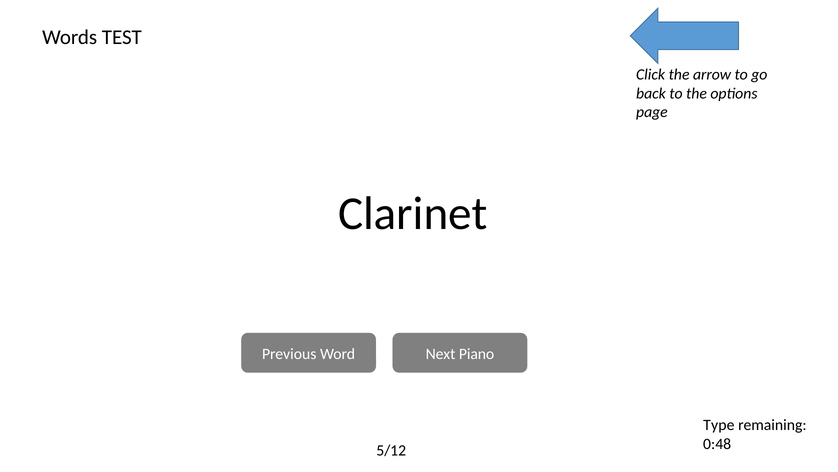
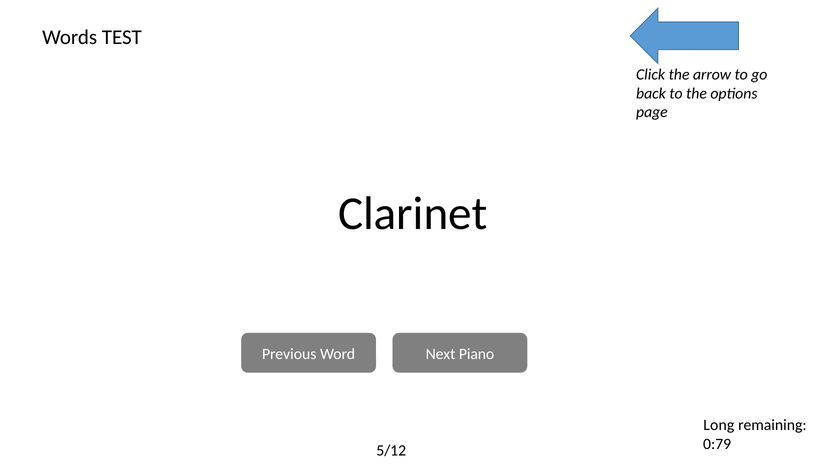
Type: Type -> Long
0:48: 0:48 -> 0:79
